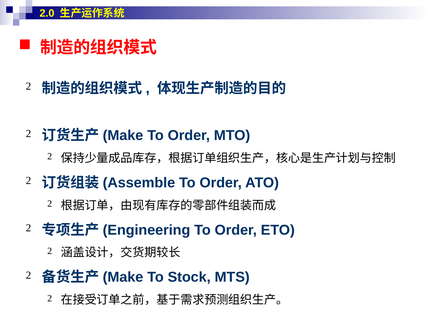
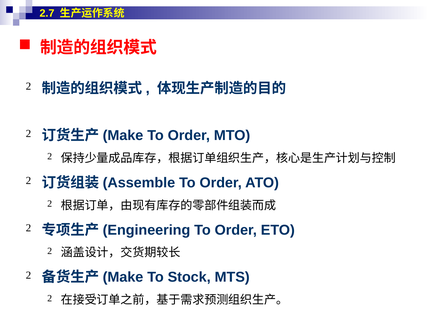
2.0: 2.0 -> 2.7
